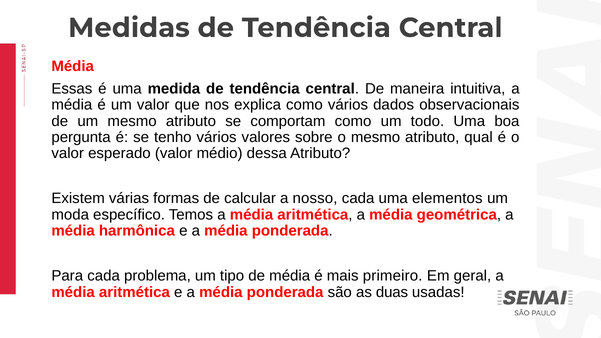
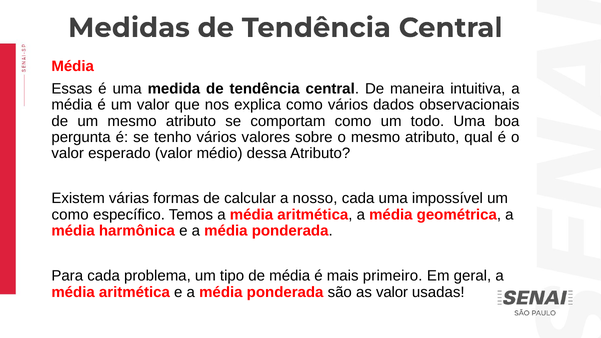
elementos: elementos -> impossível
moda at (70, 215): moda -> como
as duas: duas -> valor
